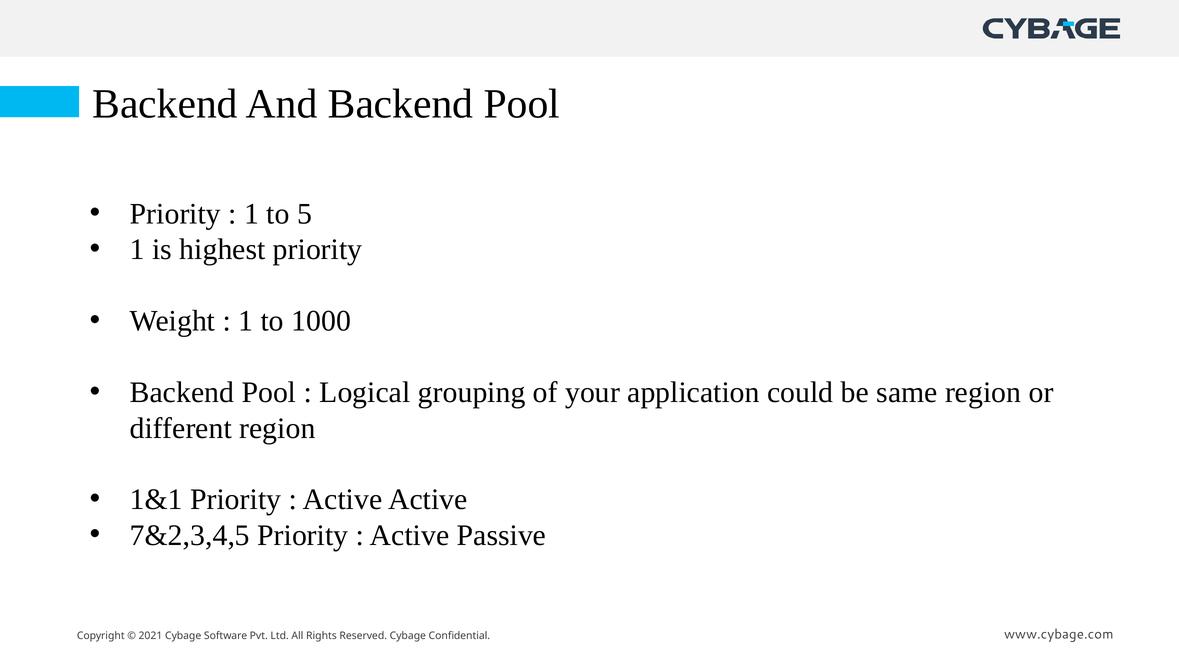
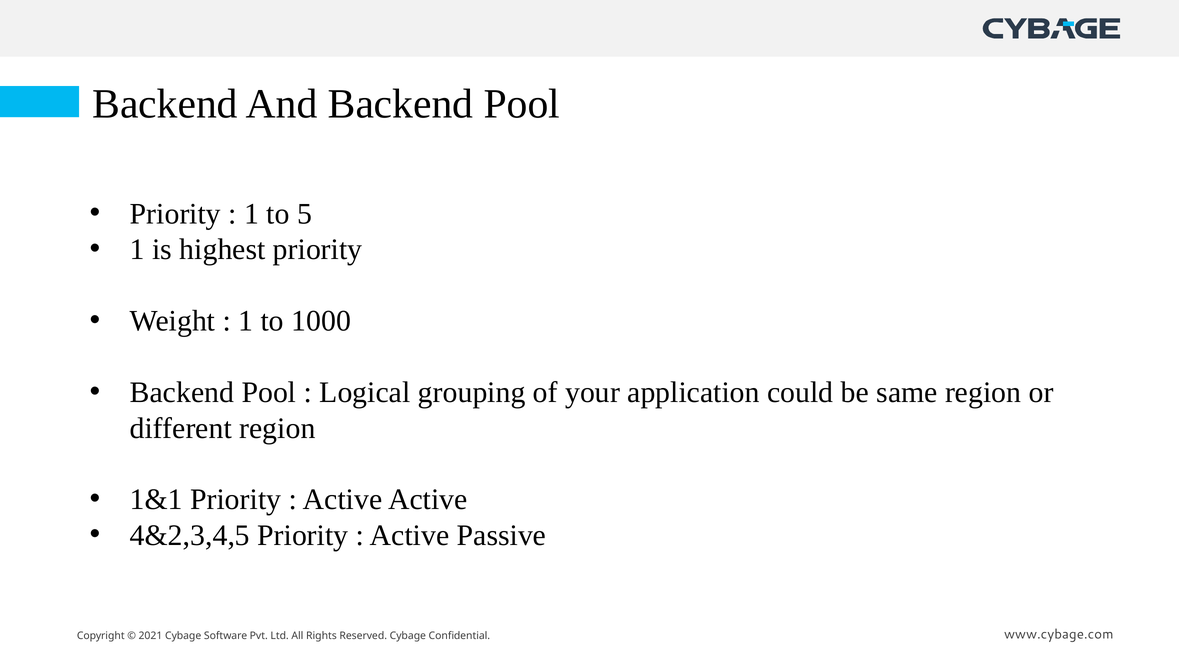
7&2,3,4,5: 7&2,3,4,5 -> 4&2,3,4,5
